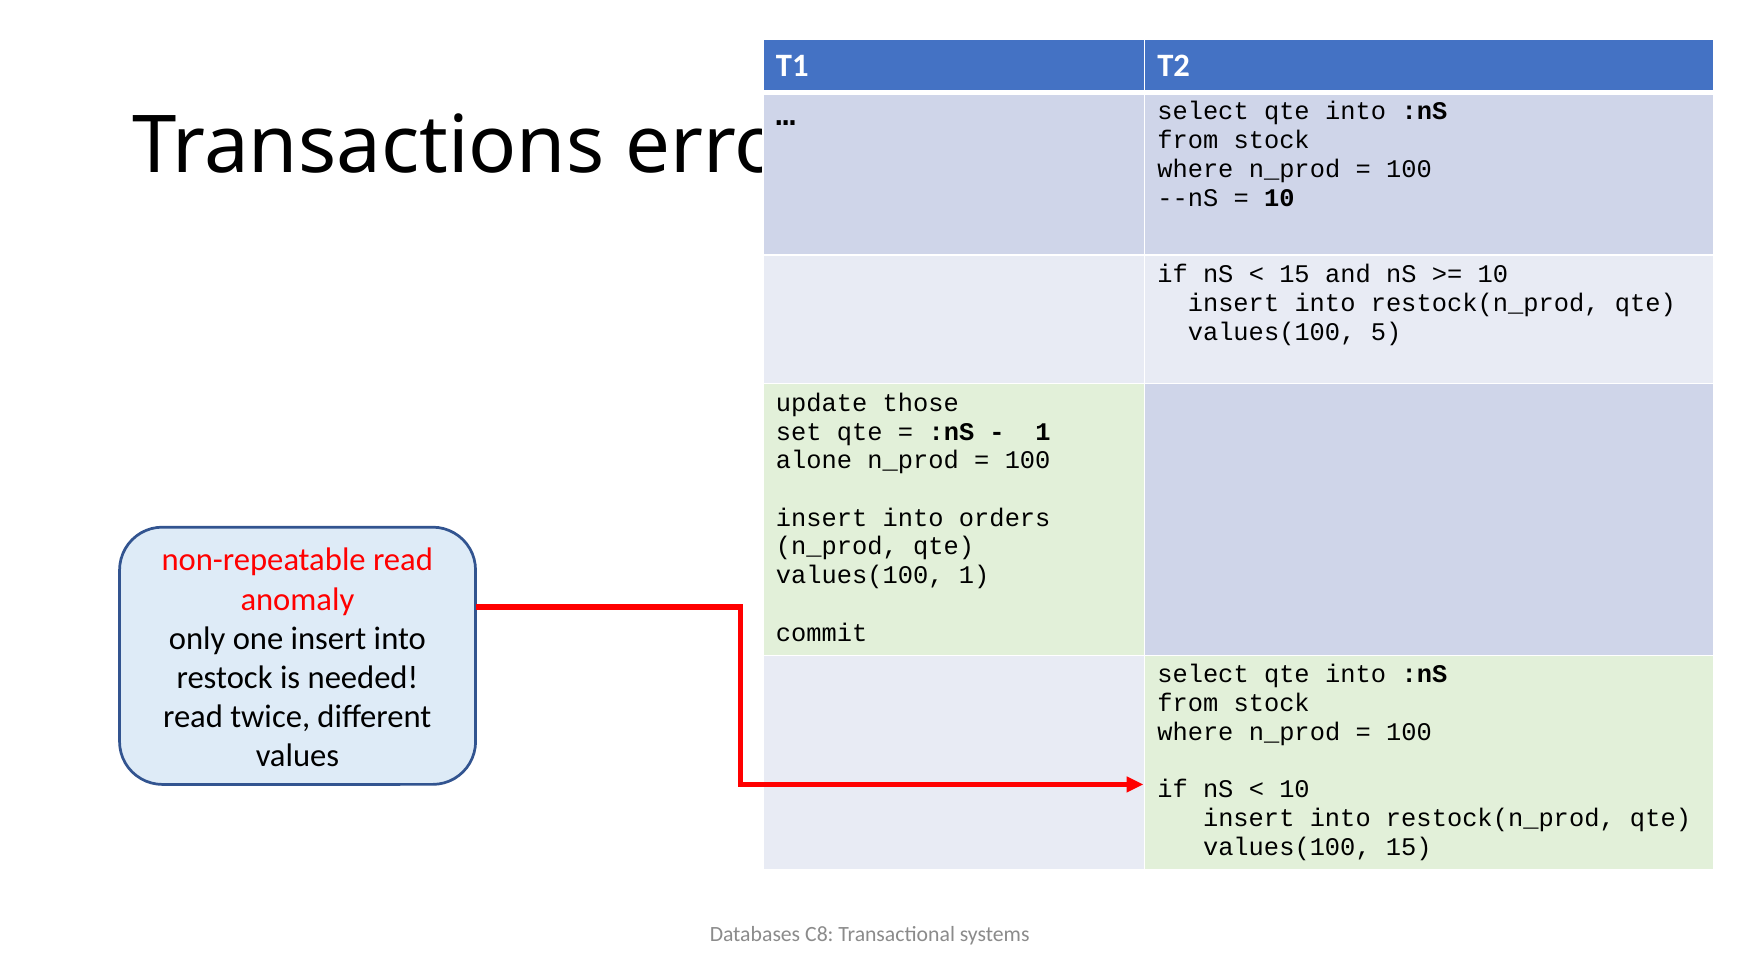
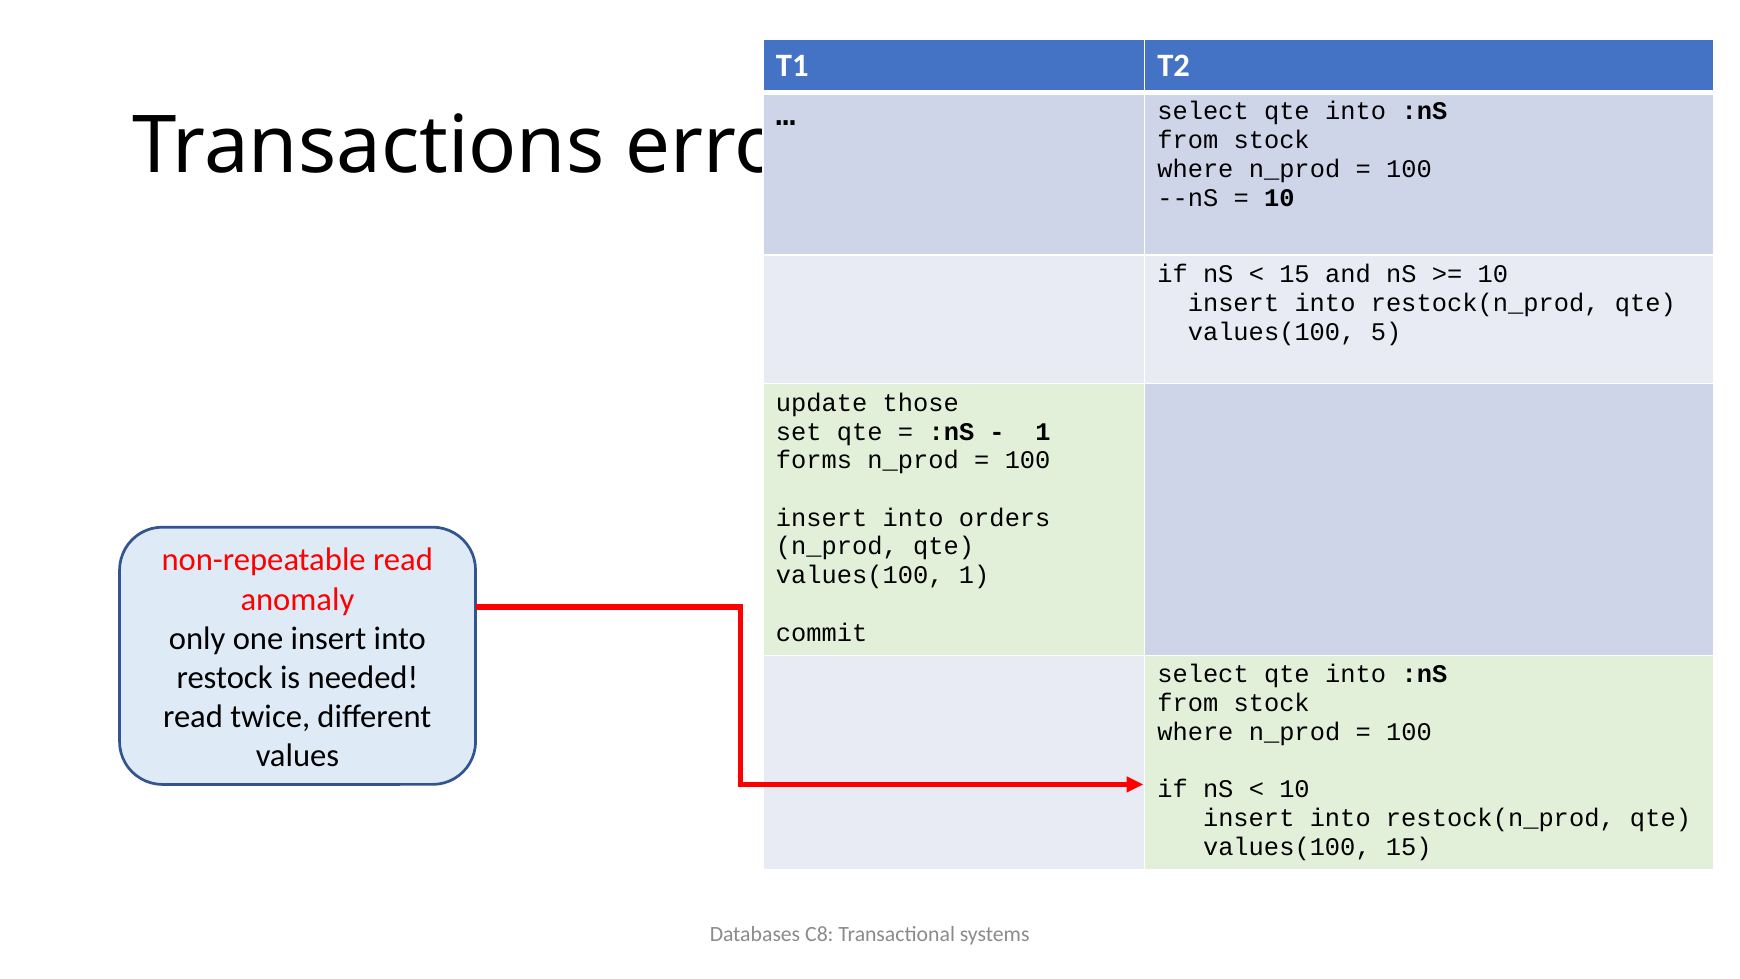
alone: alone -> forms
